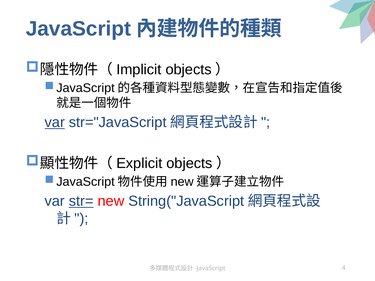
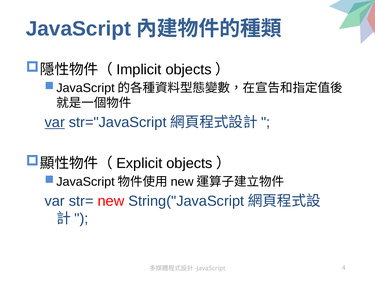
str= underline: present -> none
